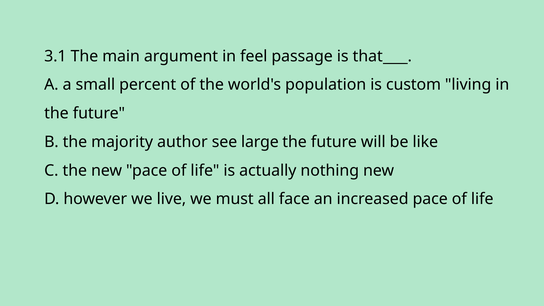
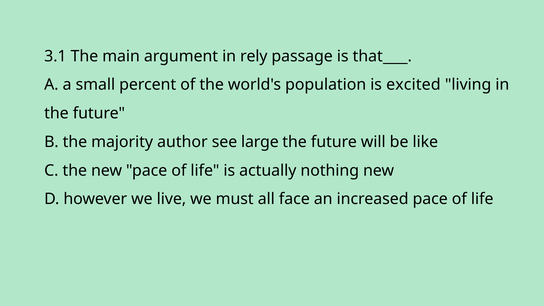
feel: feel -> rely
custom: custom -> excited
